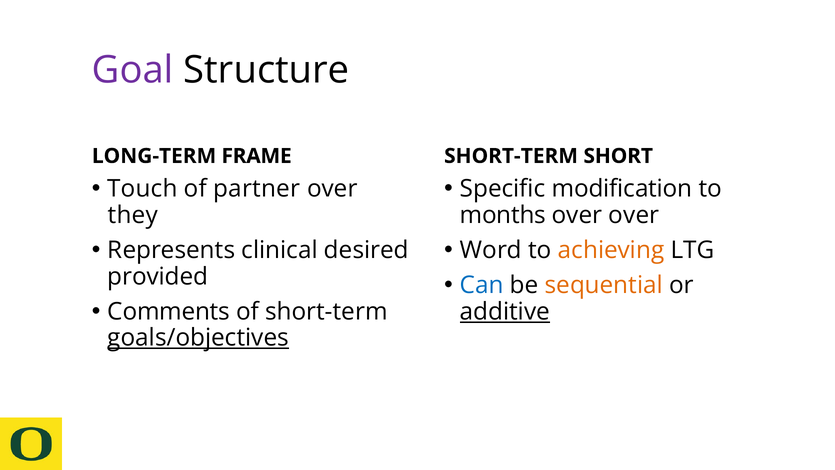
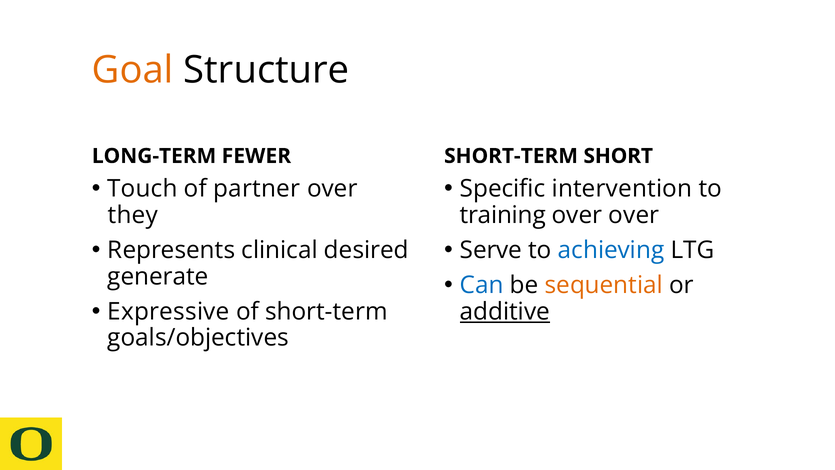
Goal colour: purple -> orange
FRAME: FRAME -> FEWER
modification: modification -> intervention
months: months -> training
Word: Word -> Serve
achieving colour: orange -> blue
provided: provided -> generate
Comments: Comments -> Expressive
goals/objectives underline: present -> none
